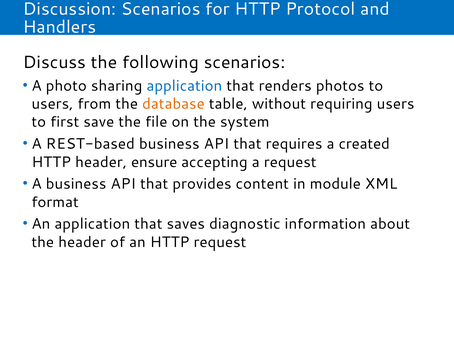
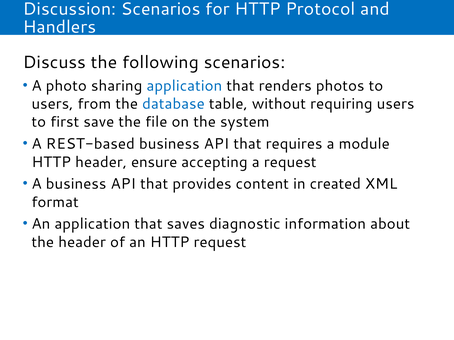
database colour: orange -> blue
created: created -> module
module: module -> created
